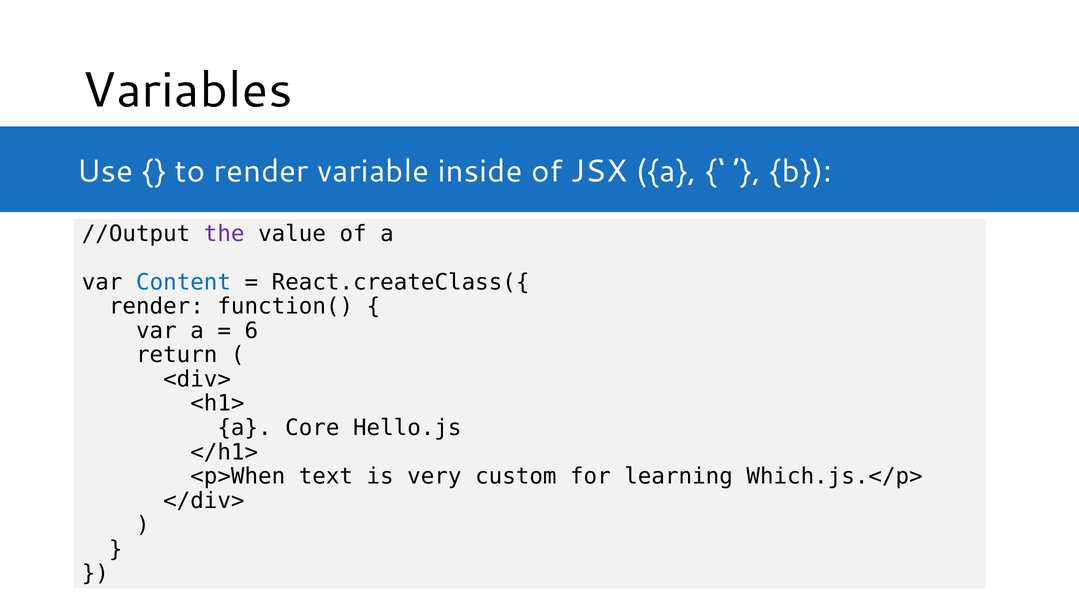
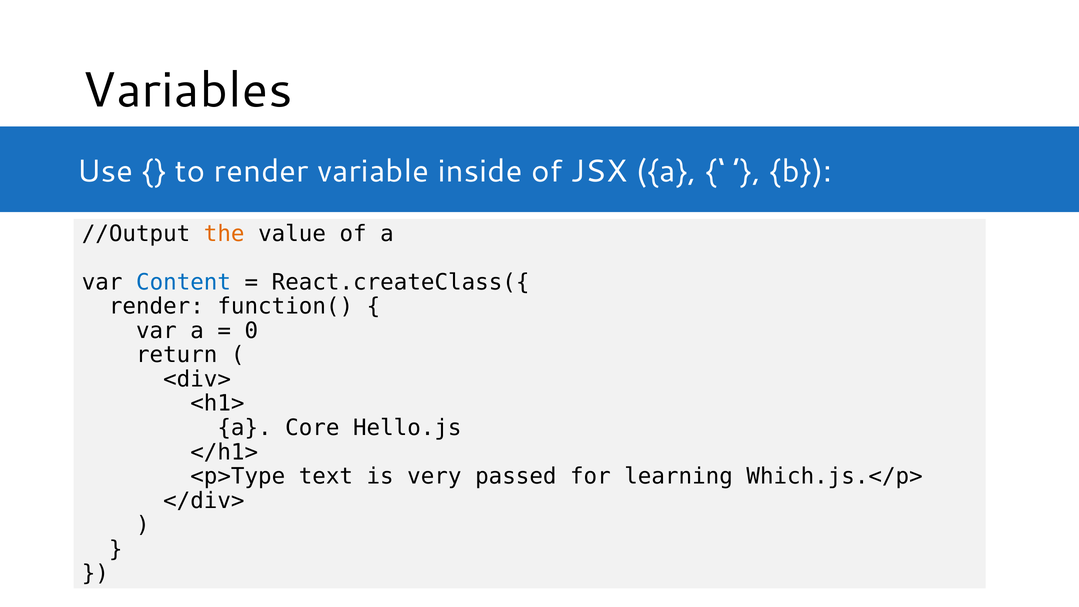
the colour: purple -> orange
6: 6 -> 0
<p>When: <p>When -> <p>Type
custom: custom -> passed
